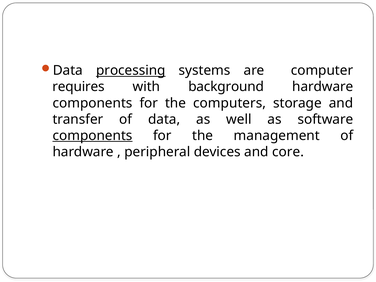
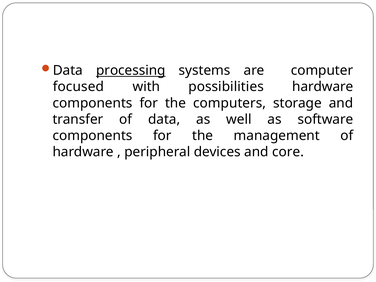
requires: requires -> focused
background: background -> possibilities
components at (93, 136) underline: present -> none
